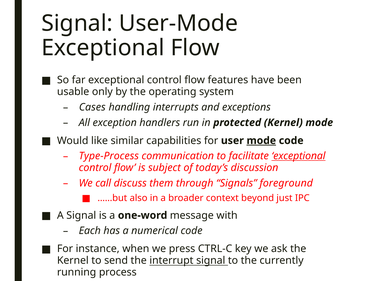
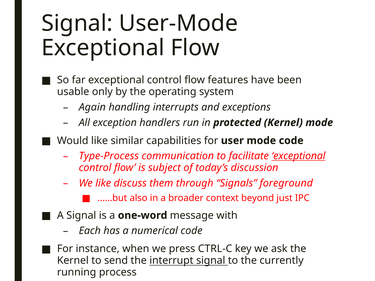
Cases: Cases -> Again
mode at (261, 141) underline: present -> none
We call: call -> like
